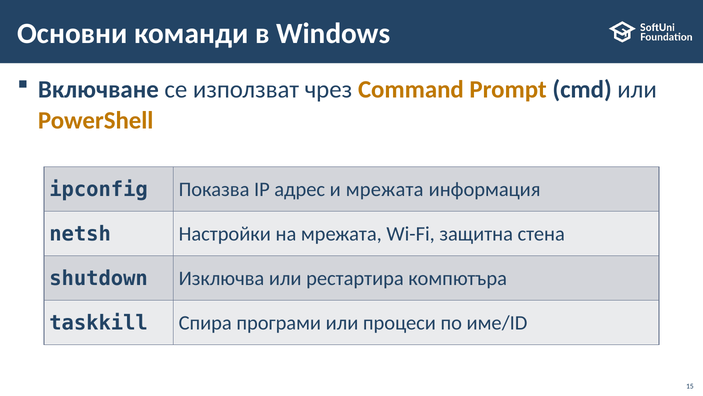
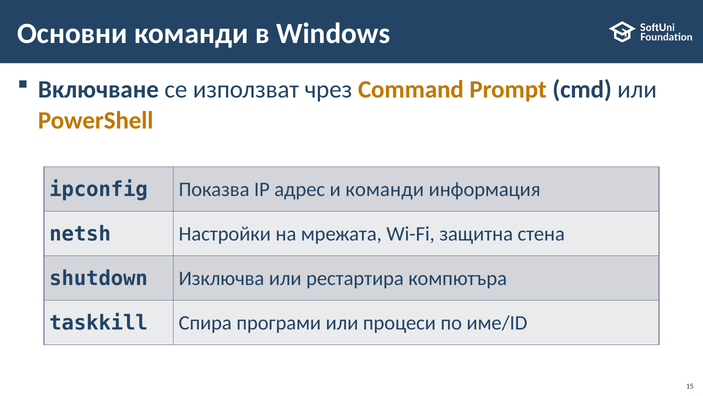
и мрежата: мрежата -> команди
